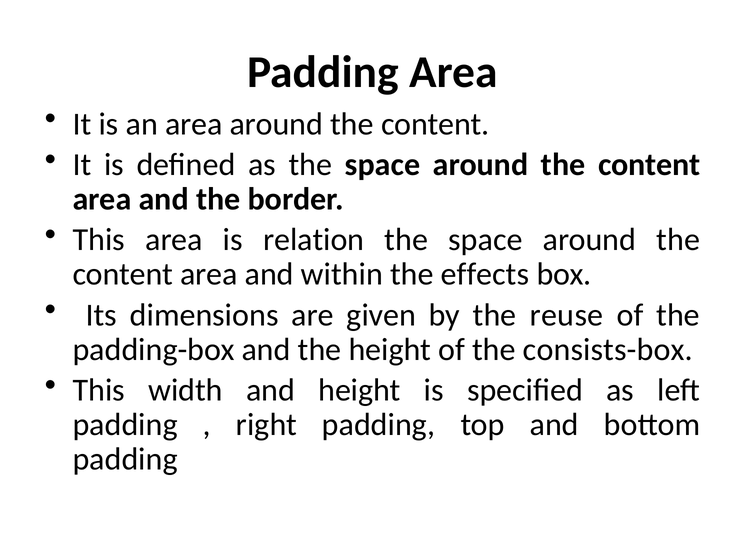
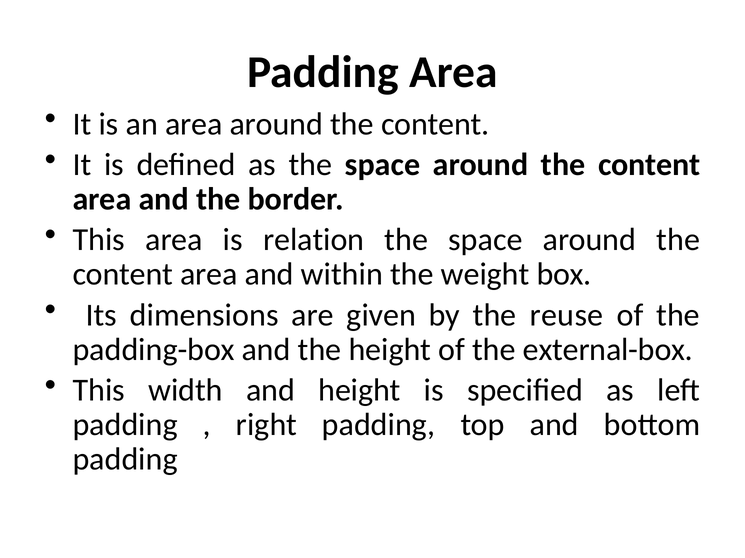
effects: effects -> weight
consists-box: consists-box -> external-box
